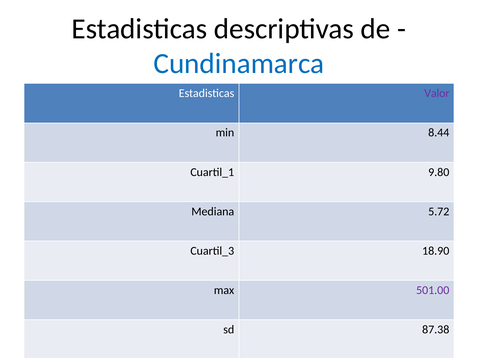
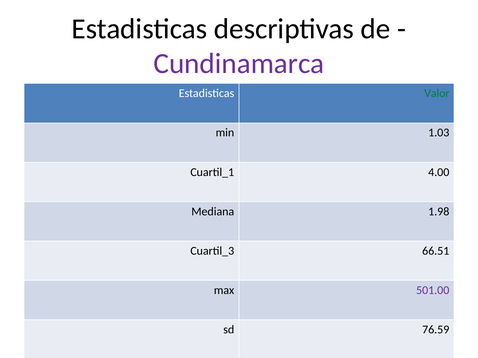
Cundinamarca colour: blue -> purple
Valor colour: purple -> green
8.44: 8.44 -> 1.03
9.80: 9.80 -> 4.00
5.72: 5.72 -> 1.98
18.90: 18.90 -> 66.51
87.38: 87.38 -> 76.59
